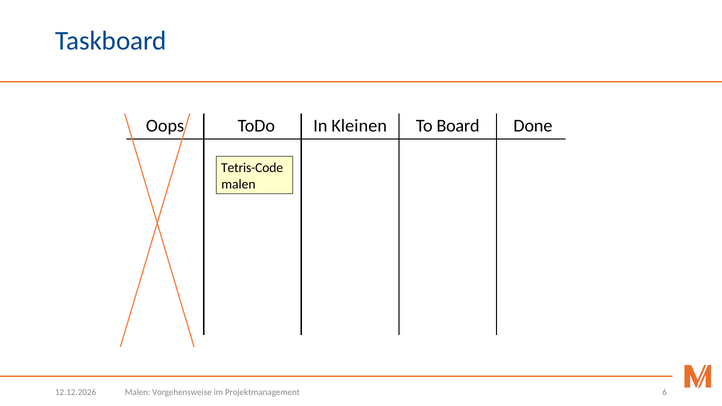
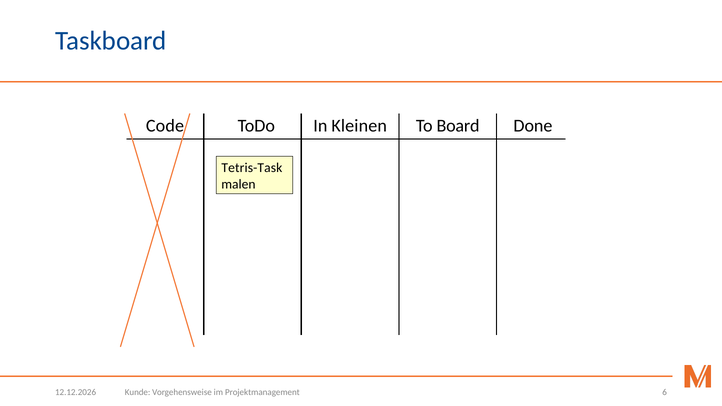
Oops: Oops -> Code
Tetris-Code: Tetris-Code -> Tetris-Task
Malen at (138, 392): Malen -> Kunde
